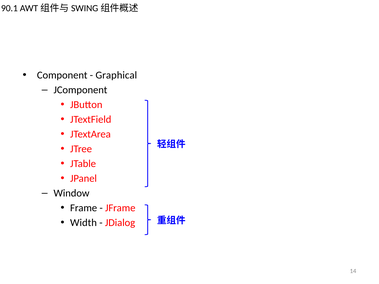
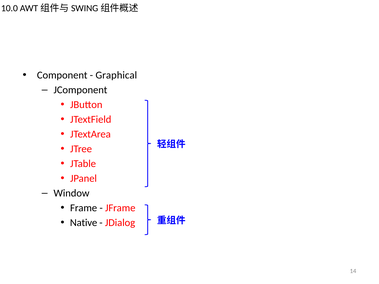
90.1: 90.1 -> 10.0
Width: Width -> Native
